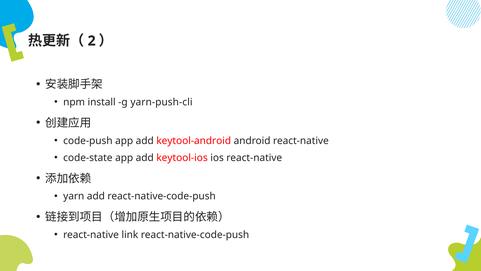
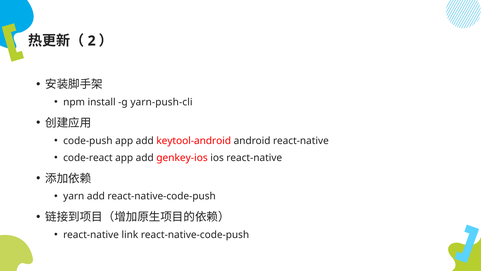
code-state: code-state -> code-react
keytool-ios: keytool-ios -> genkey-ios
